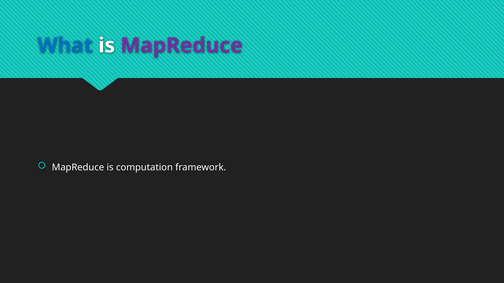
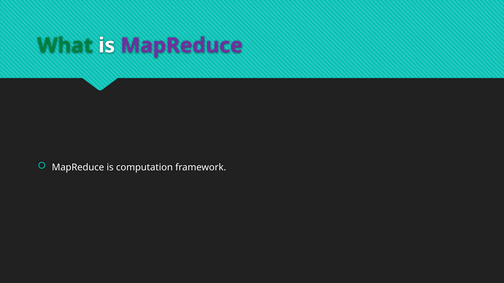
What colour: blue -> green
